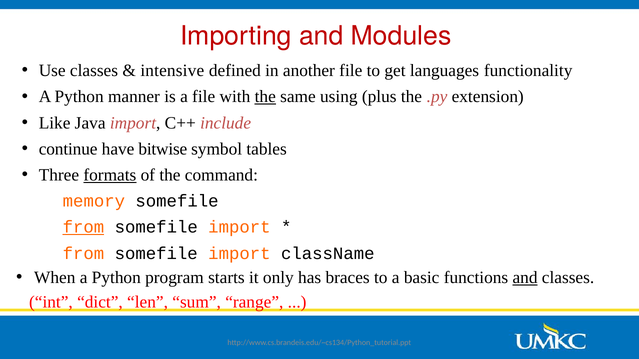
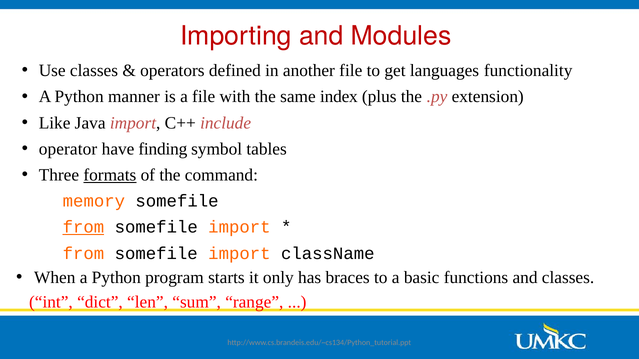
intensive: intensive -> operators
the at (265, 97) underline: present -> none
using: using -> index
continue: continue -> operator
bitwise: bitwise -> finding
and at (525, 278) underline: present -> none
